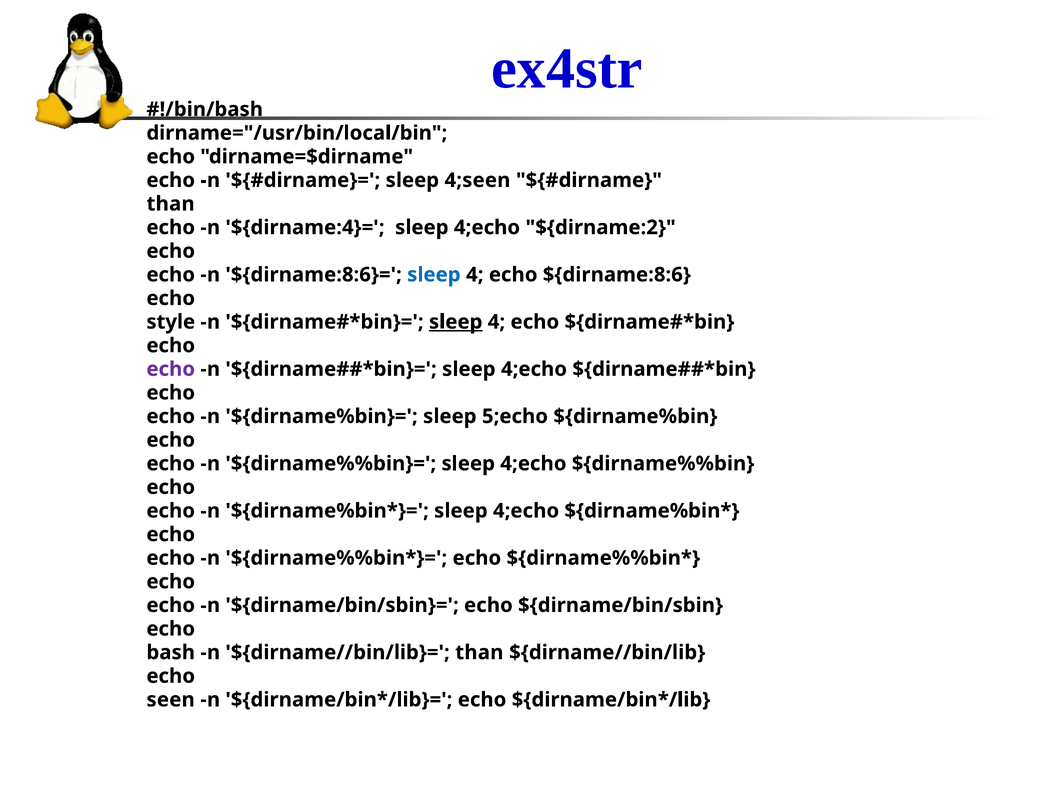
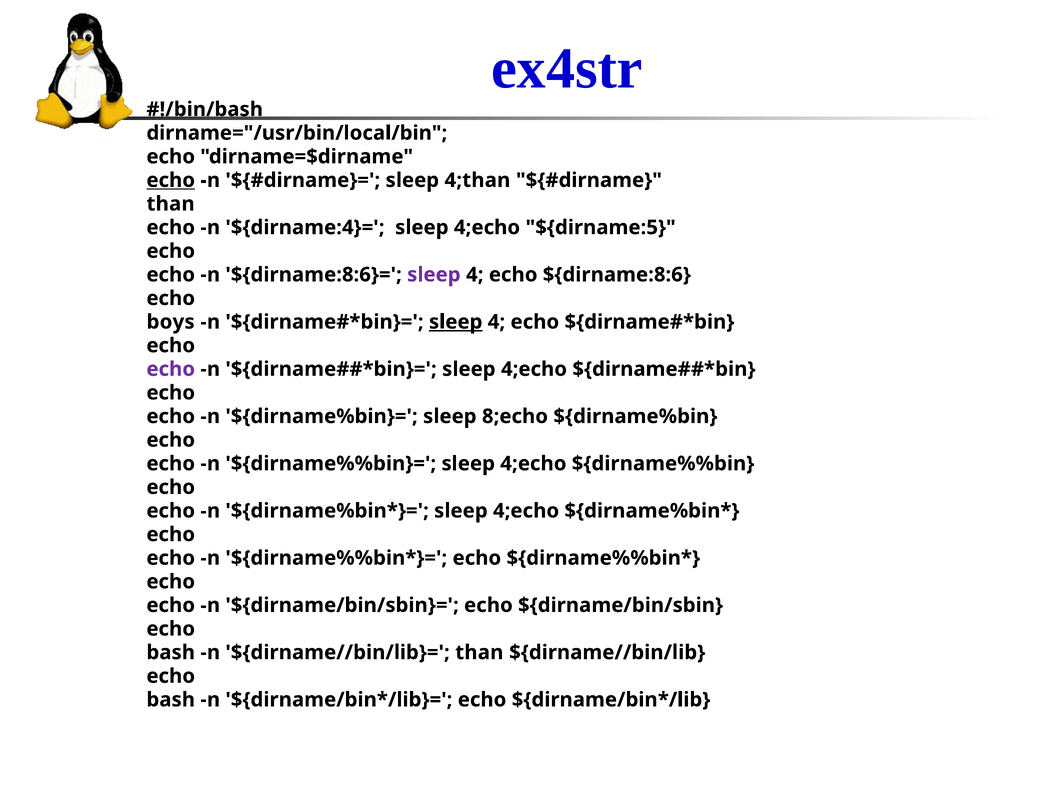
echo at (171, 180) underline: none -> present
4;seen: 4;seen -> 4;than
${dirname:2: ${dirname:2 -> ${dirname:5
sleep at (434, 275) colour: blue -> purple
style: style -> boys
5;echo: 5;echo -> 8;echo
seen at (171, 700): seen -> bash
